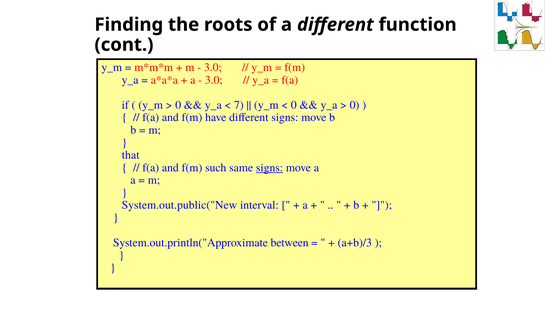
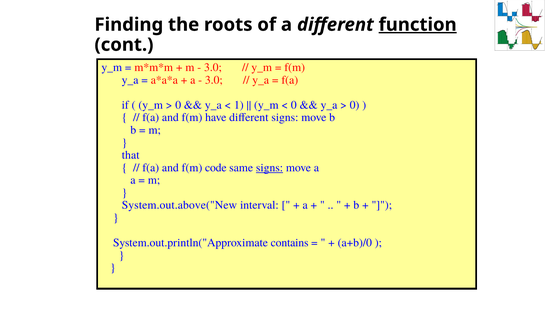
function underline: none -> present
7: 7 -> 1
such: such -> code
System.out.public("New: System.out.public("New -> System.out.above("New
between: between -> contains
a+b)/3: a+b)/3 -> a+b)/0
